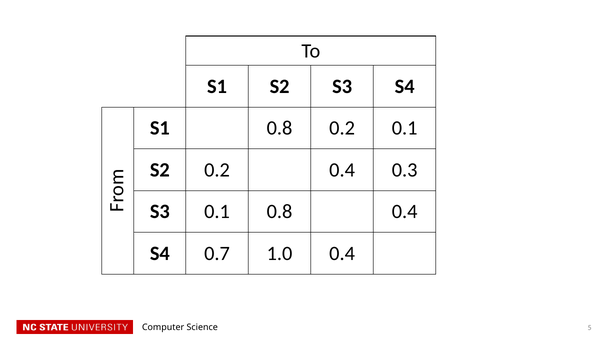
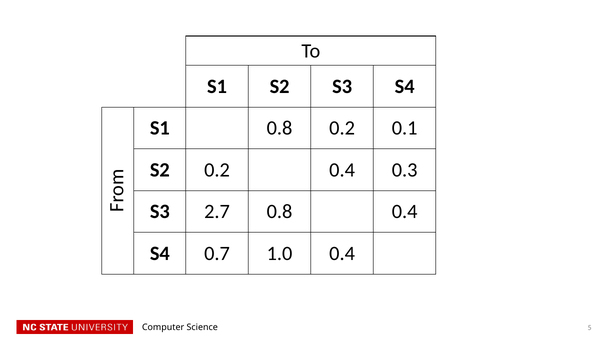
S3 0.1: 0.1 -> 2.7
